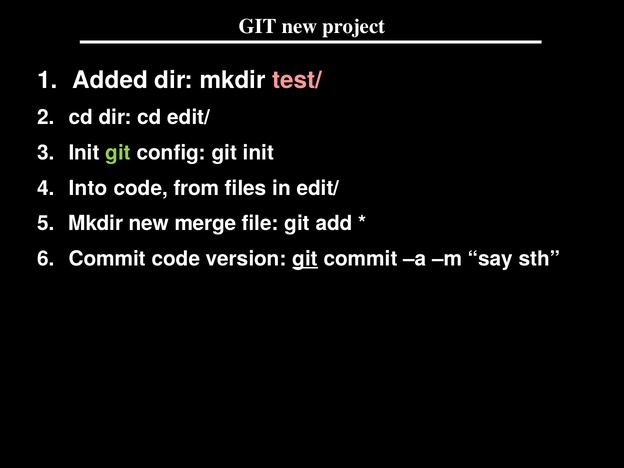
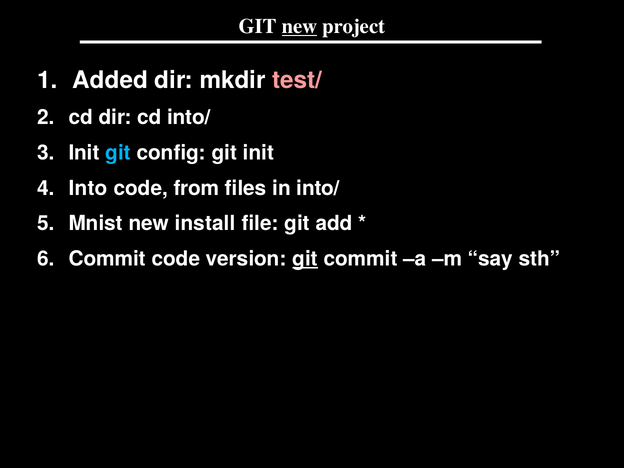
new at (299, 27) underline: none -> present
cd edit/: edit/ -> into/
git at (118, 153) colour: light green -> light blue
in edit/: edit/ -> into/
Mkdir at (96, 224): Mkdir -> Mnist
merge: merge -> install
